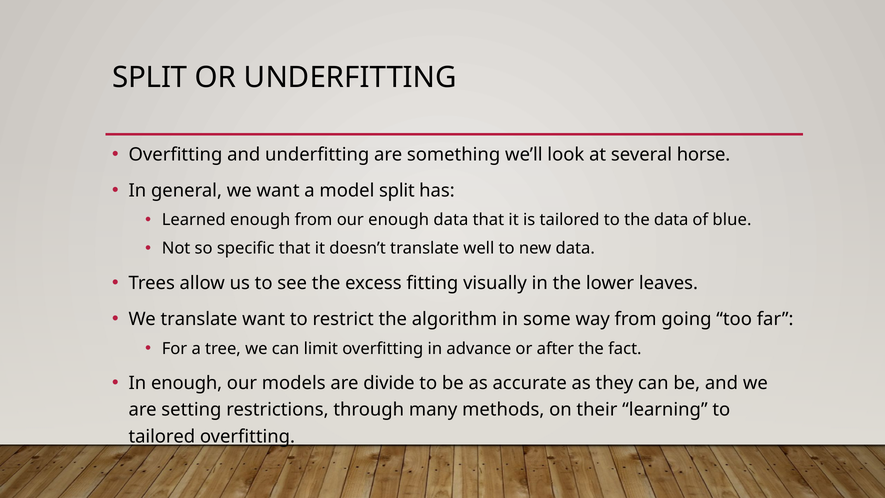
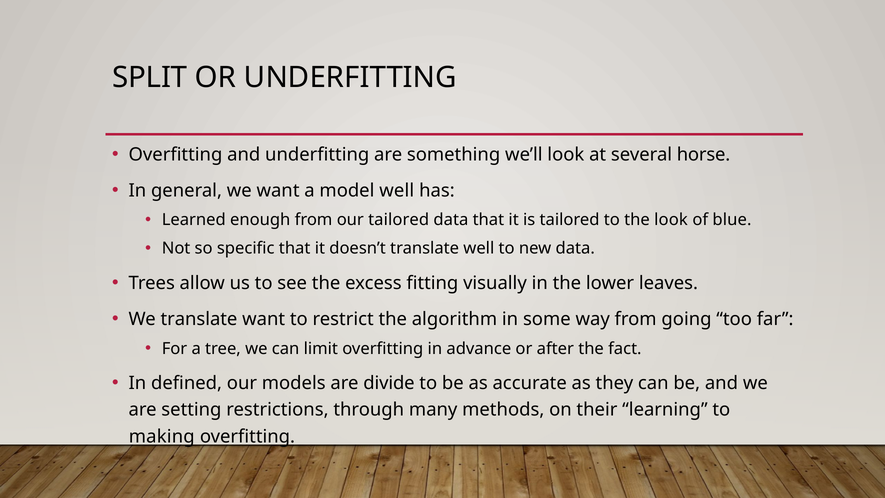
model split: split -> well
our enough: enough -> tailored
the data: data -> look
In enough: enough -> defined
tailored at (162, 436): tailored -> making
